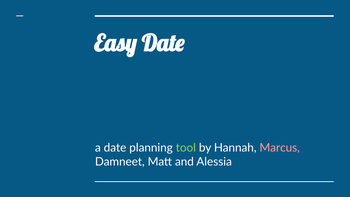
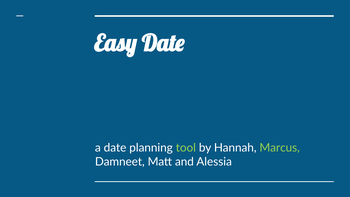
Marcus colour: pink -> light green
